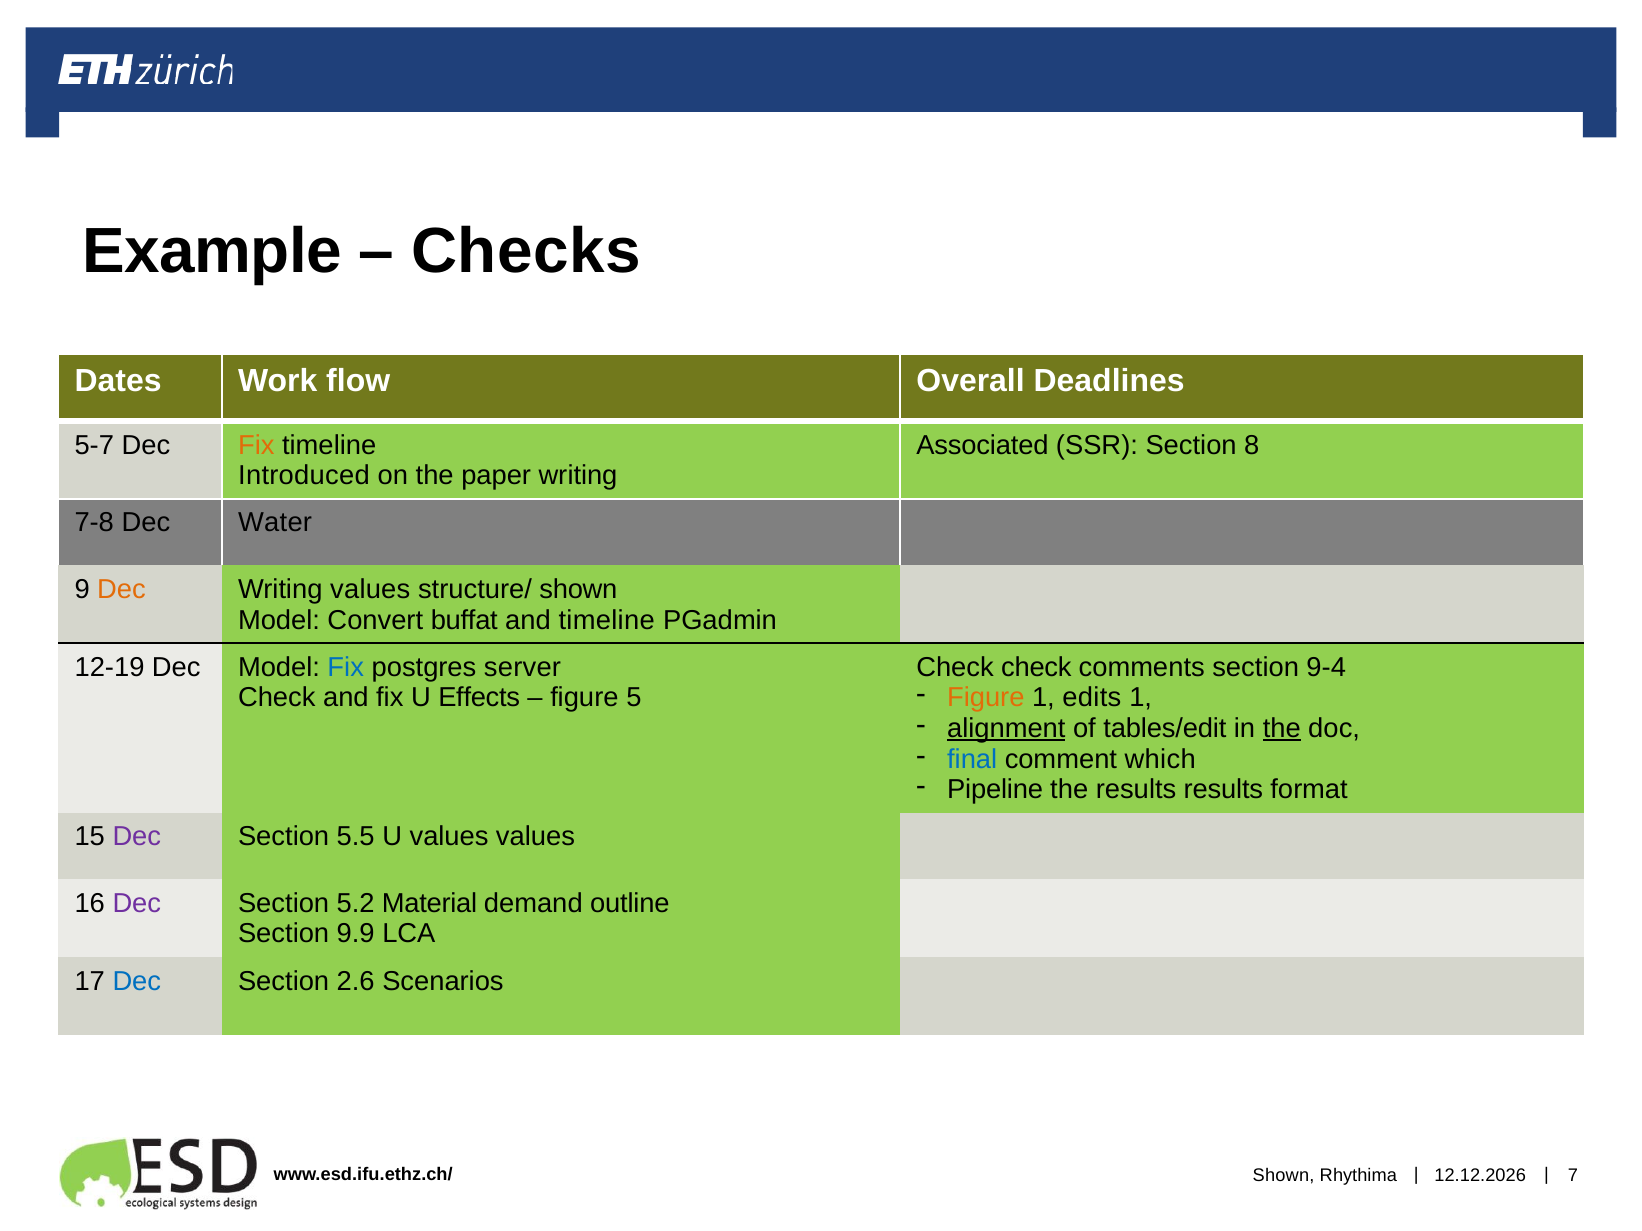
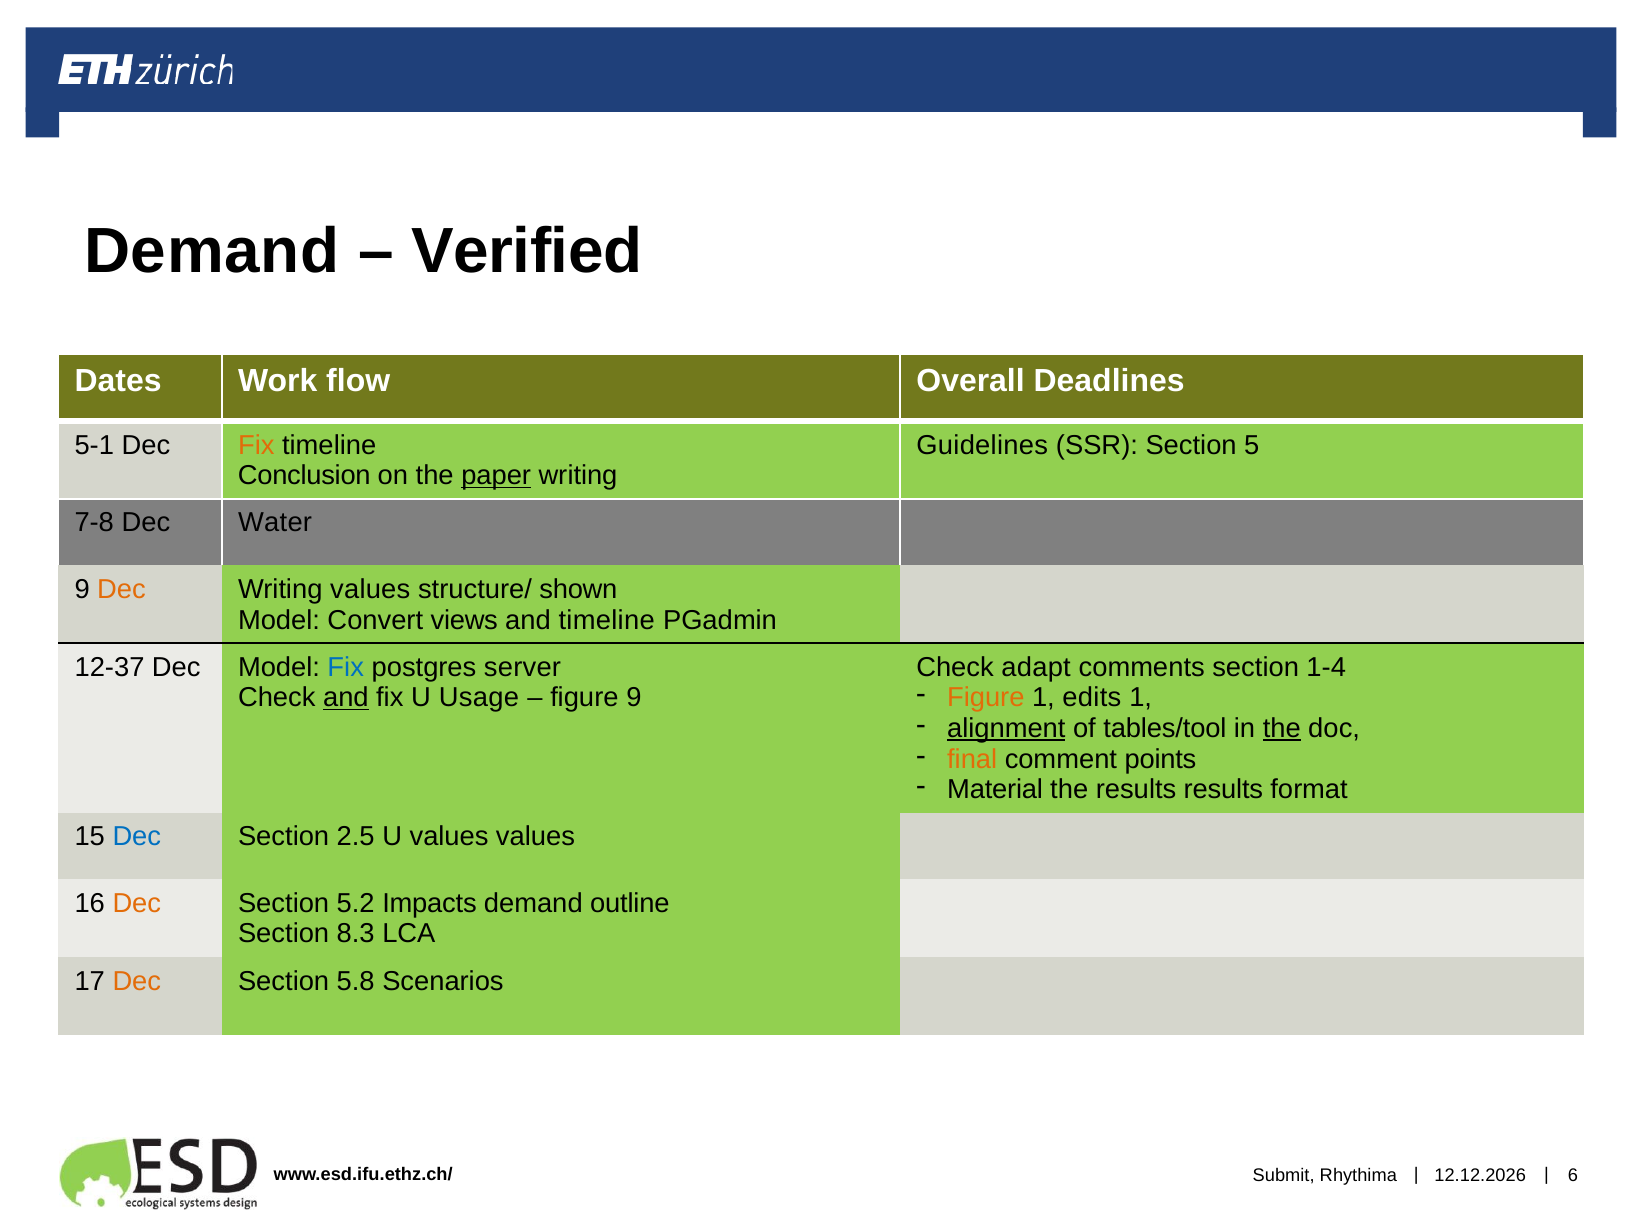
Example at (212, 251): Example -> Demand
Checks: Checks -> Verified
5-7: 5-7 -> 5-1
Associated: Associated -> Guidelines
8: 8 -> 5
Introduced: Introduced -> Conclusion
paper underline: none -> present
buffat: buffat -> views
12-19: 12-19 -> 12-37
Check check: check -> adapt
9-4: 9-4 -> 1-4
and at (346, 698) underline: none -> present
Effects: Effects -> Usage
figure 5: 5 -> 9
tables/edit: tables/edit -> tables/tool
final colour: blue -> orange
which: which -> points
Pipeline: Pipeline -> Material
Dec at (137, 837) colour: purple -> blue
5.5: 5.5 -> 2.5
Dec at (137, 904) colour: purple -> orange
Material: Material -> Impacts
9.9: 9.9 -> 8.3
Dec at (137, 981) colour: blue -> orange
2.6: 2.6 -> 5.8
Shown at (1284, 1176): Shown -> Submit
7: 7 -> 6
